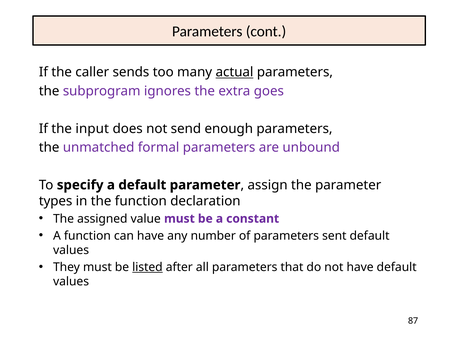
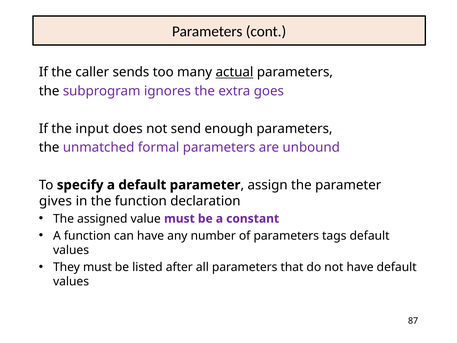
types: types -> gives
sent: sent -> tags
listed underline: present -> none
